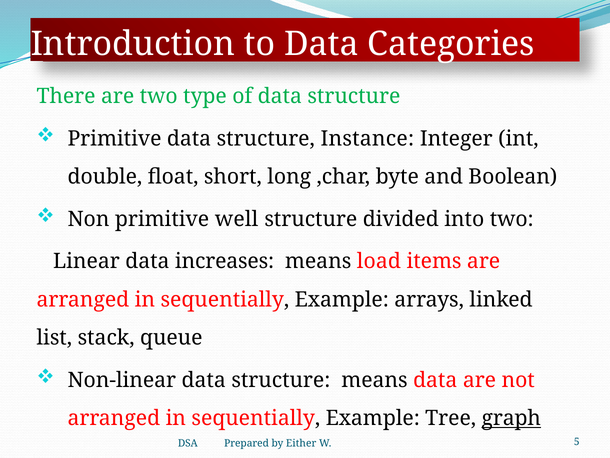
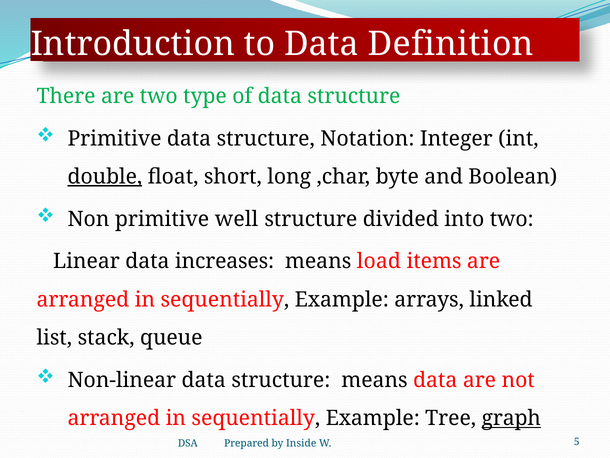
Categories: Categories -> Definition
Instance: Instance -> Notation
double underline: none -> present
Either: Either -> Inside
